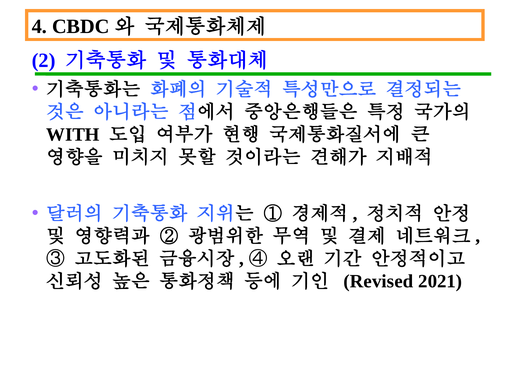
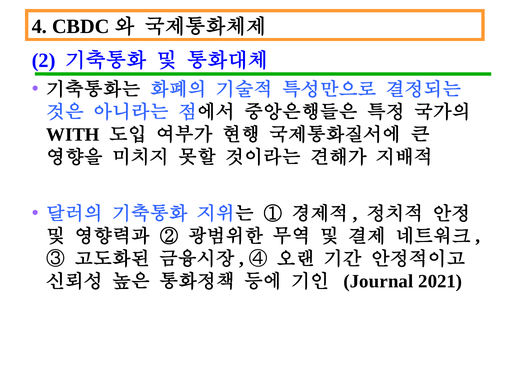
Revised: Revised -> Journal
